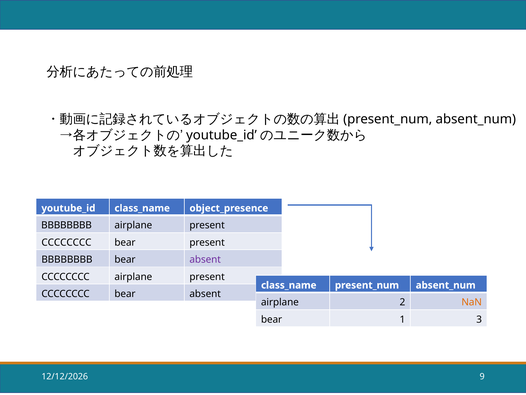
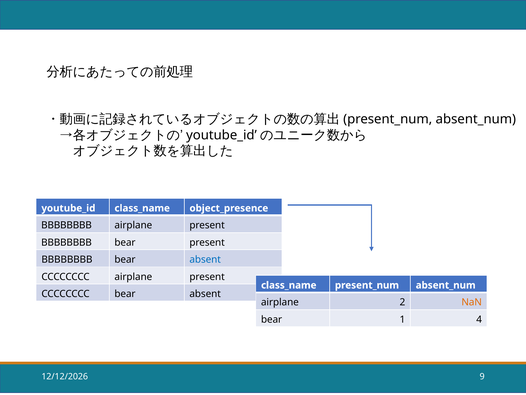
CCCCCCCC at (66, 242): CCCCCCCC -> BBBBBBBB
absent at (205, 259) colour: purple -> blue
3: 3 -> 4
